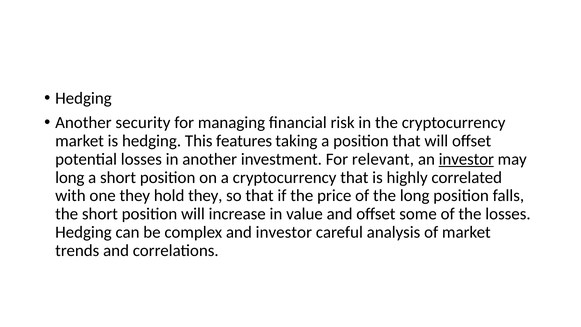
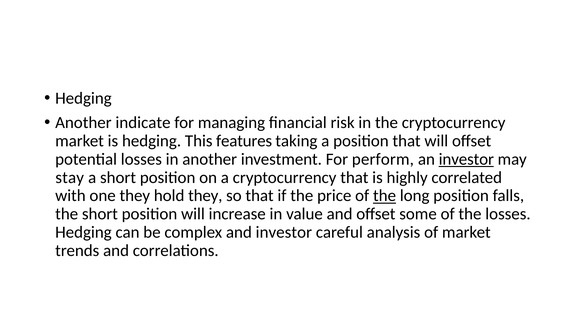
security: security -> indicate
relevant: relevant -> perform
long at (70, 177): long -> stay
the at (385, 196) underline: none -> present
